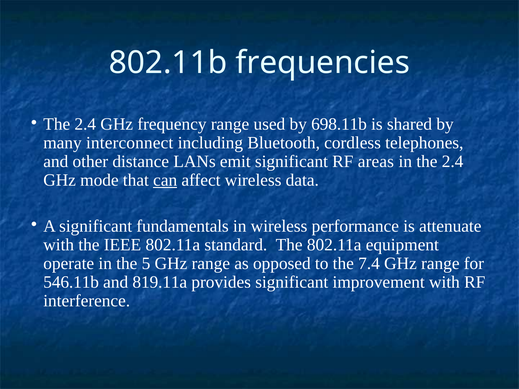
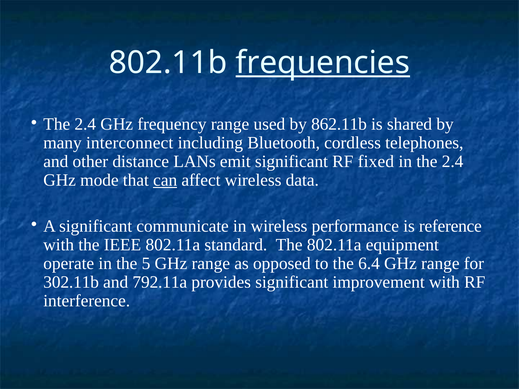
frequencies underline: none -> present
698.11b: 698.11b -> 862.11b
areas: areas -> fixed
fundamentals: fundamentals -> communicate
attenuate: attenuate -> reference
7.4: 7.4 -> 6.4
546.11b: 546.11b -> 302.11b
819.11a: 819.11a -> 792.11a
